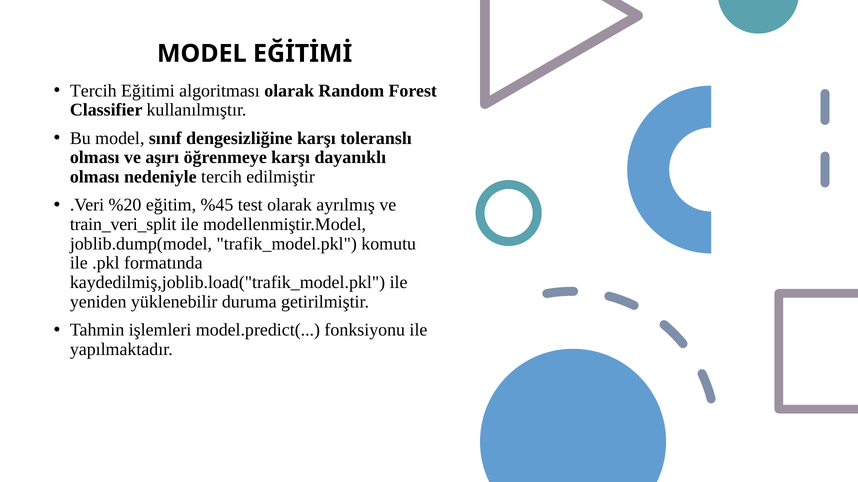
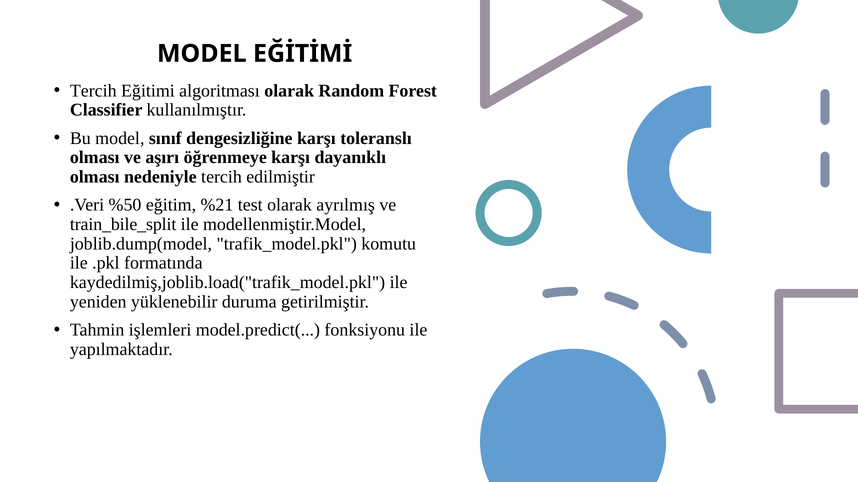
%20: %20 -> %50
%45: %45 -> %21
train_veri_split: train_veri_split -> train_bile_split
